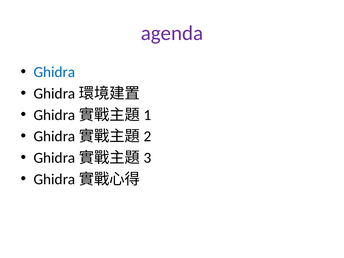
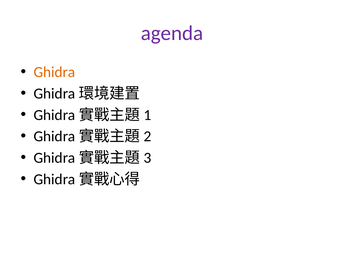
Ghidra colour: blue -> orange
